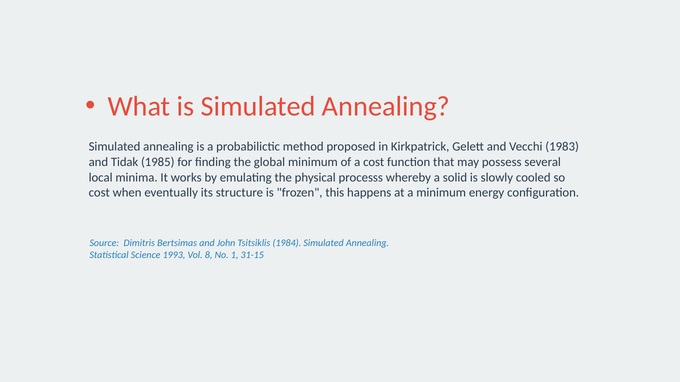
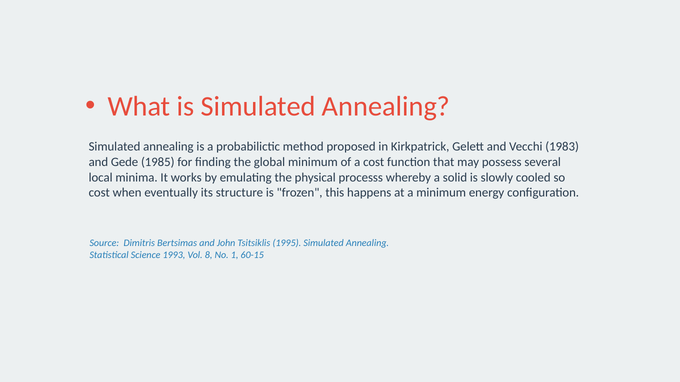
Tidak: Tidak -> Gede
1984: 1984 -> 1995
31-15: 31-15 -> 60-15
